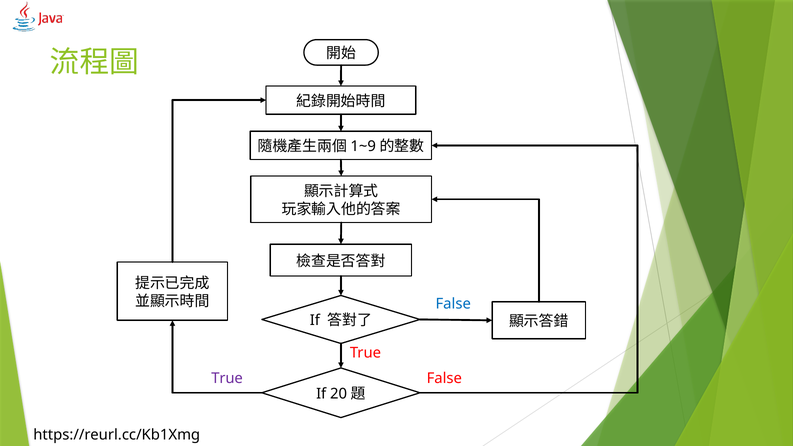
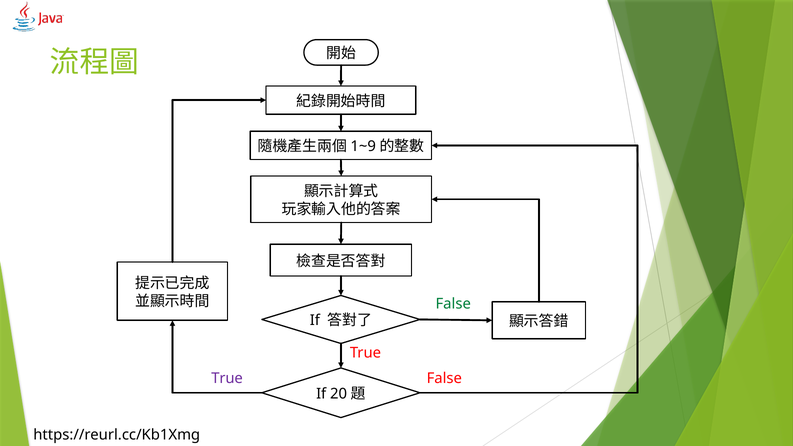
False at (453, 304) colour: blue -> green
